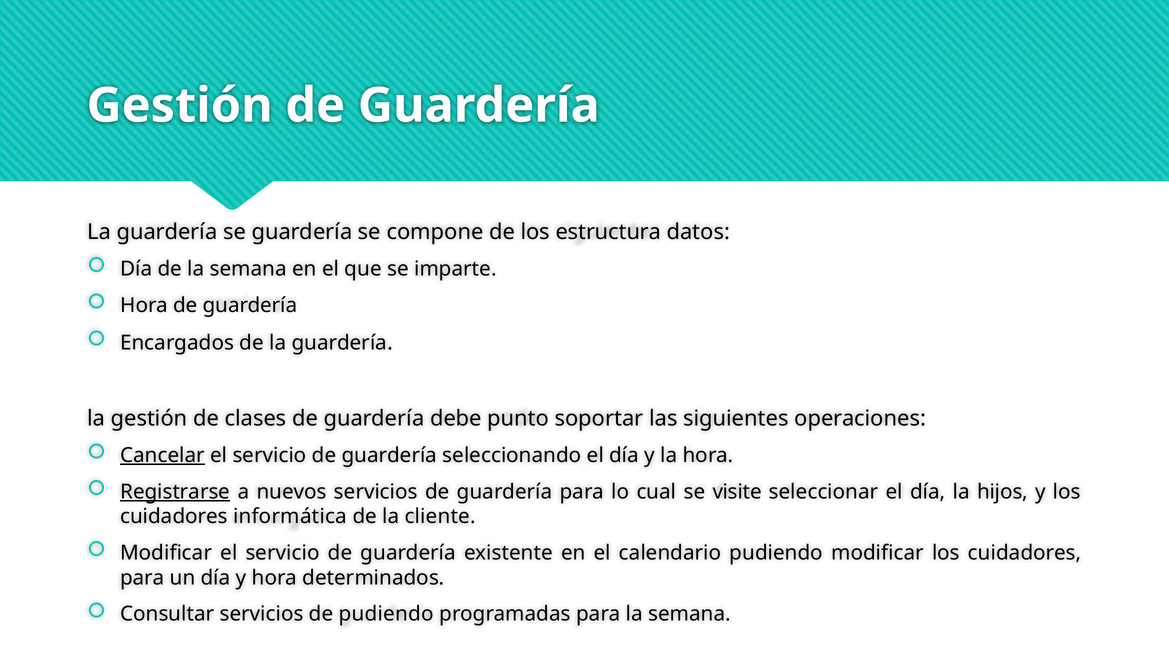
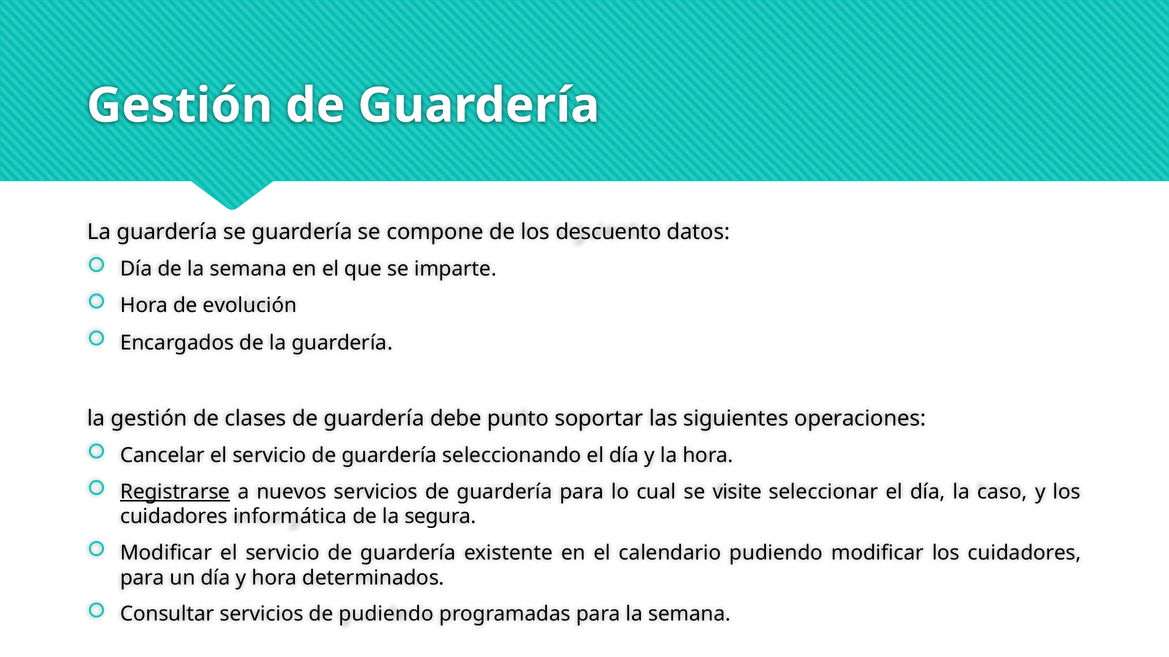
estructura: estructura -> descuento
Hora de guardería: guardería -> evolución
Cancelar underline: present -> none
hijos: hijos -> caso
cliente: cliente -> segura
